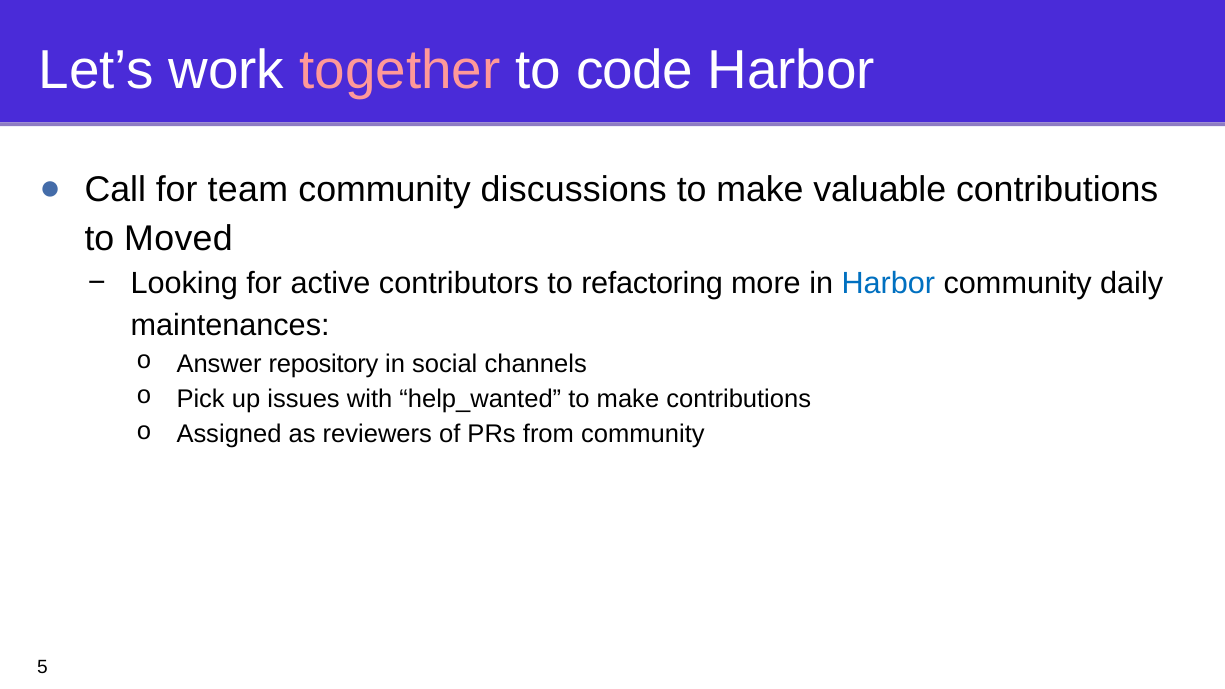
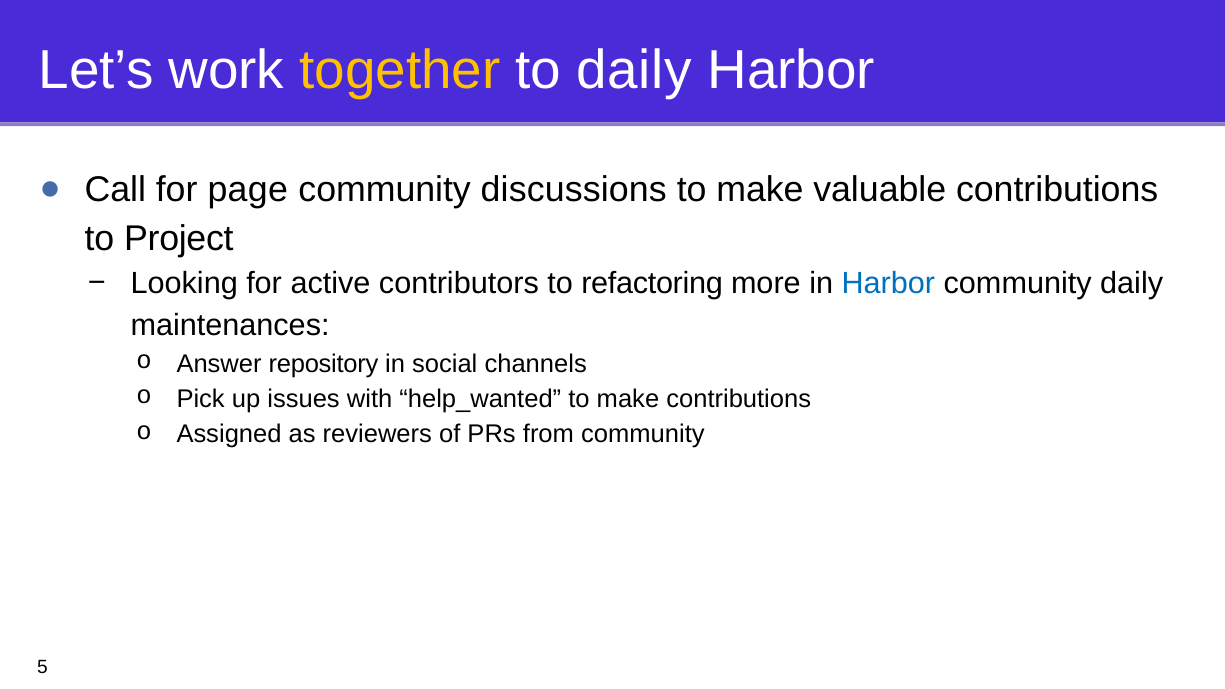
together colour: pink -> yellow
to code: code -> daily
team: team -> page
Moved: Moved -> Project
